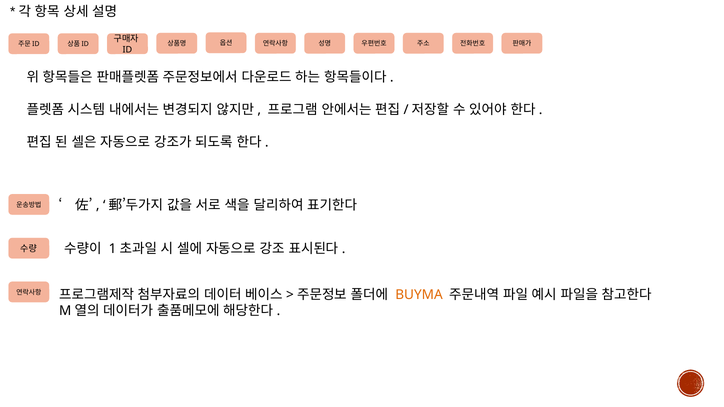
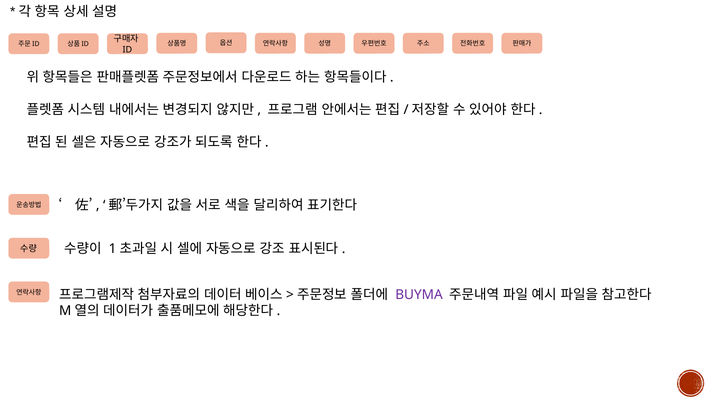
BUYMA colour: orange -> purple
